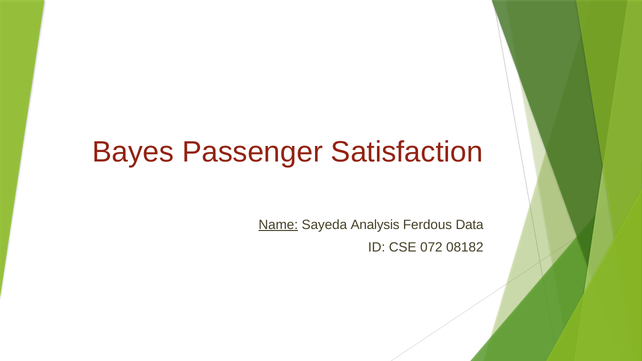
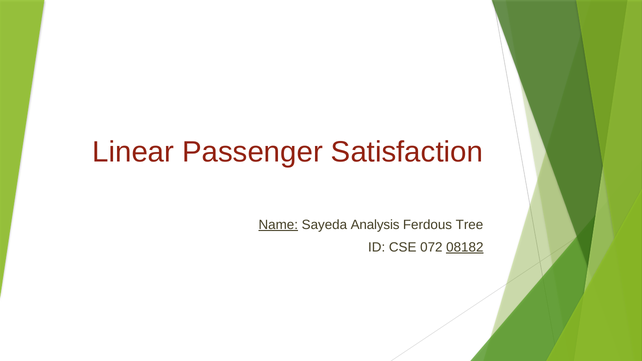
Bayes: Bayes -> Linear
Data: Data -> Tree
08182 underline: none -> present
